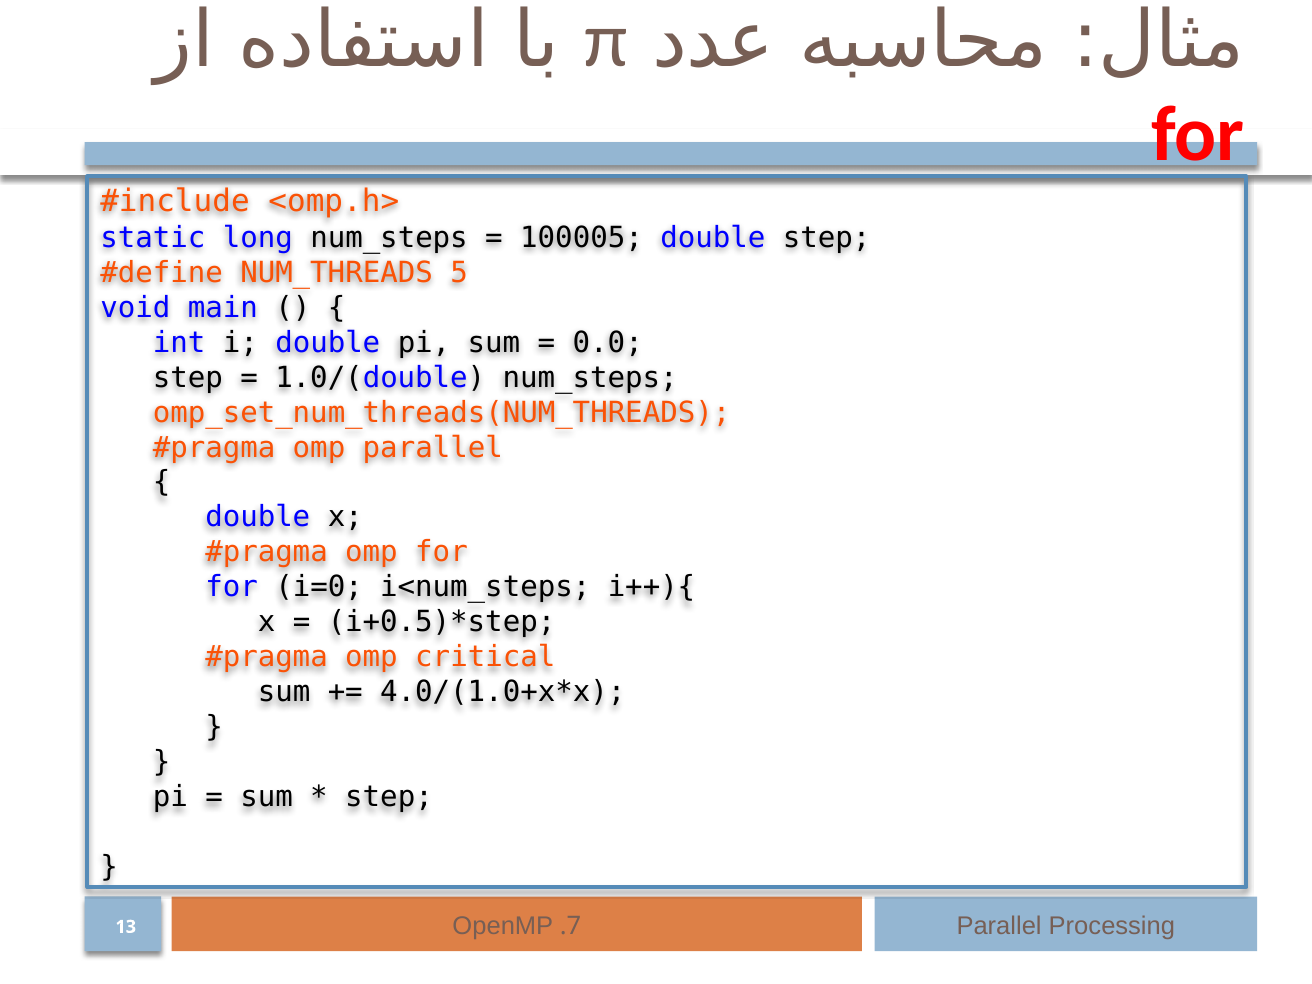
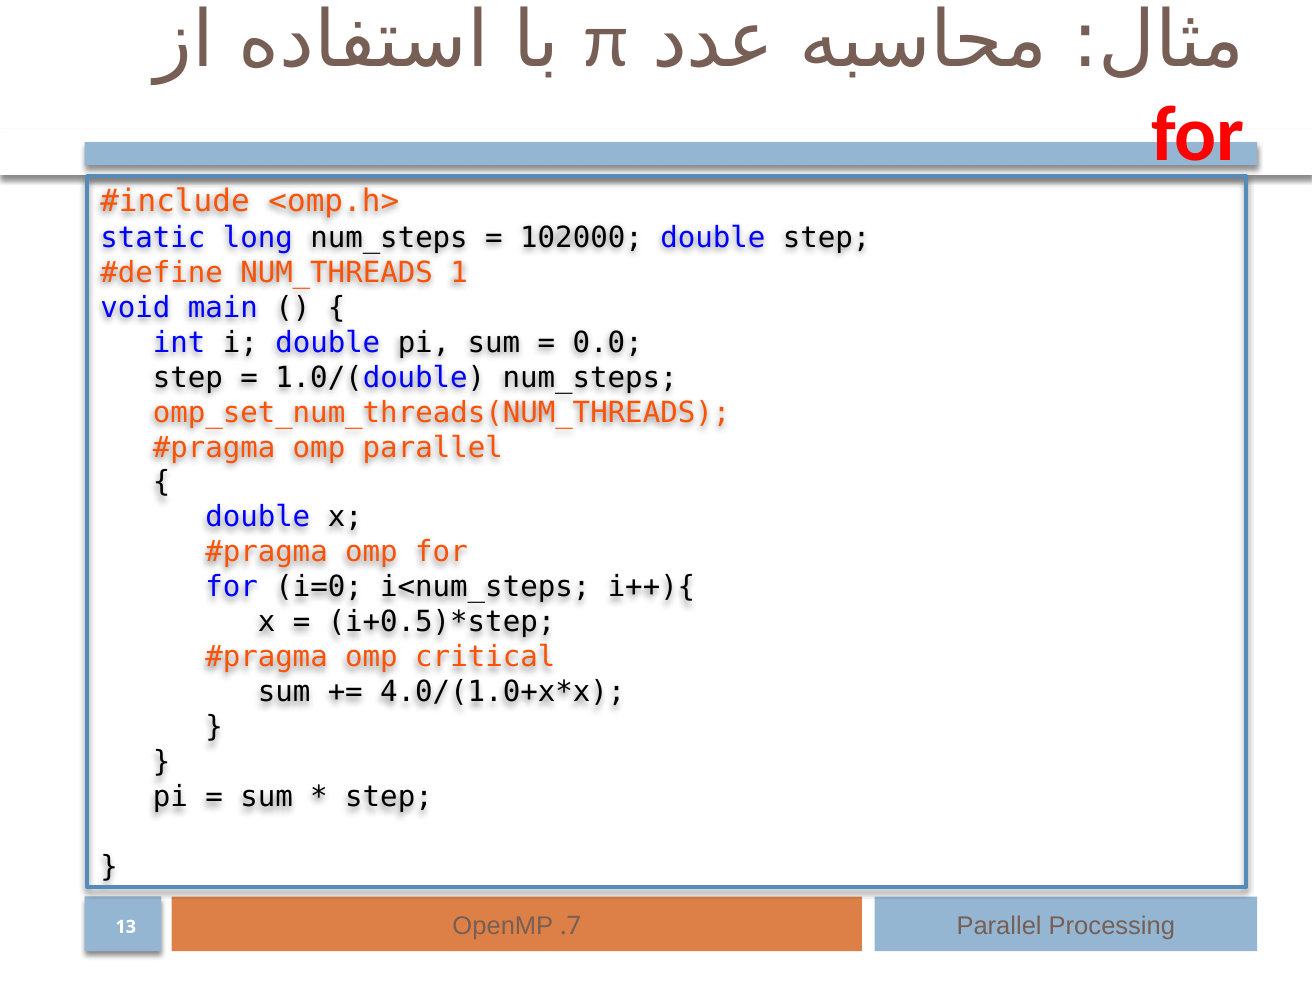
100005: 100005 -> 102000
5: 5 -> 1
